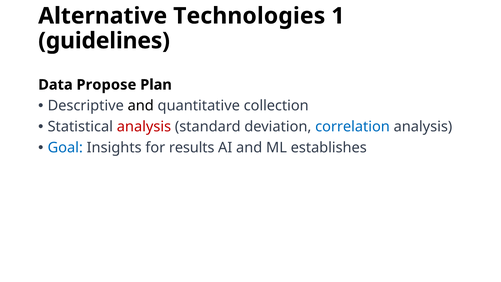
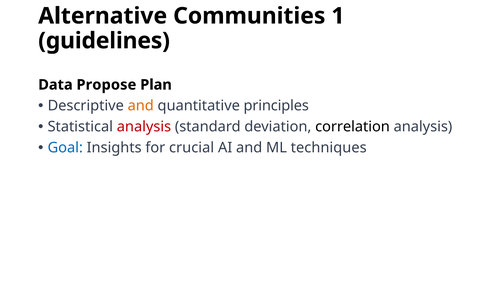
Technologies: Technologies -> Communities
and at (141, 106) colour: black -> orange
collection: collection -> principles
correlation colour: blue -> black
results: results -> crucial
establishes: establishes -> techniques
